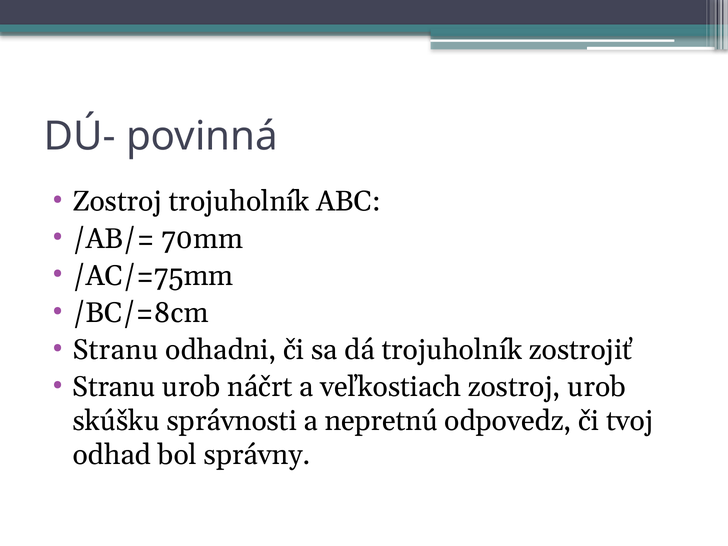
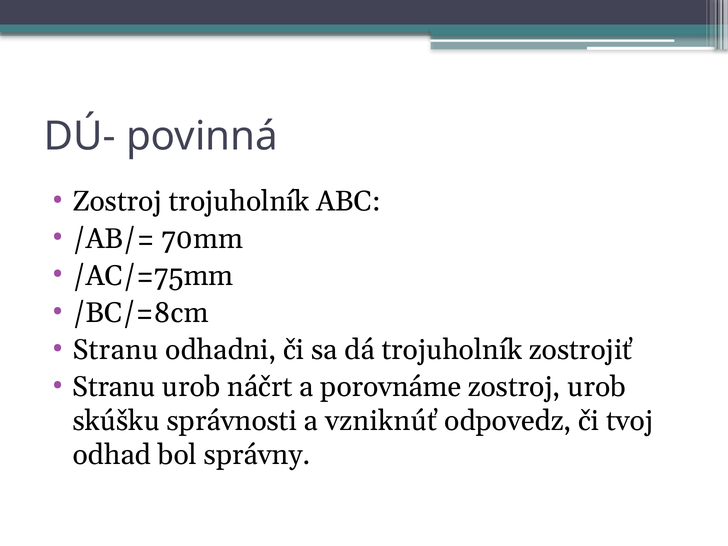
veľkostiach: veľkostiach -> porovnáme
nepretnú: nepretnú -> vzniknúť
